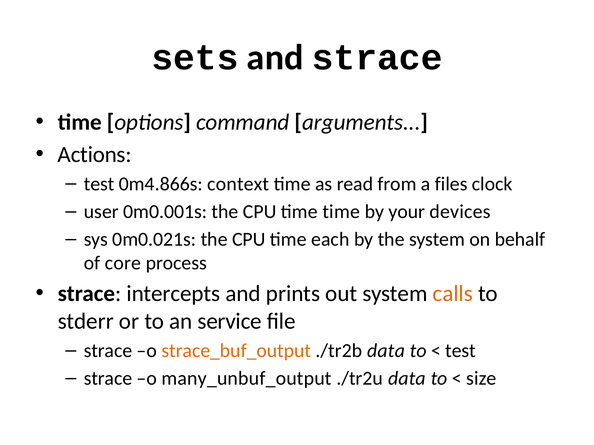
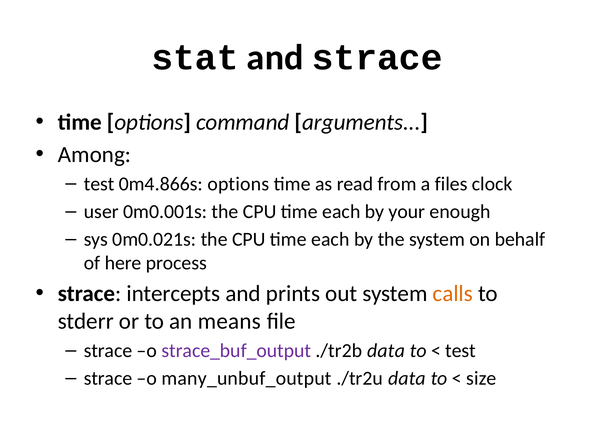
sets: sets -> stat
Actions: Actions -> Among
0m4.866s context: context -> options
time at (341, 212): time -> each
devices: devices -> enough
core: core -> here
service: service -> means
strace_buf_output colour: orange -> purple
